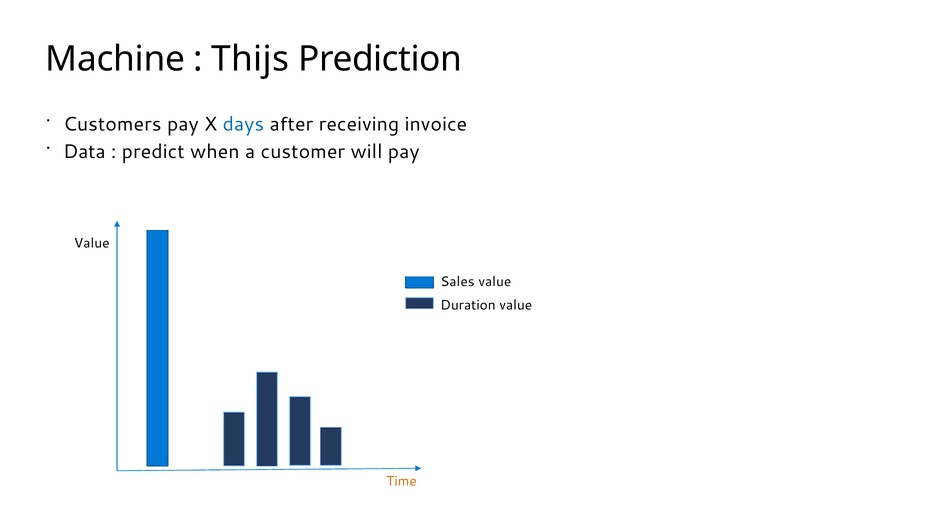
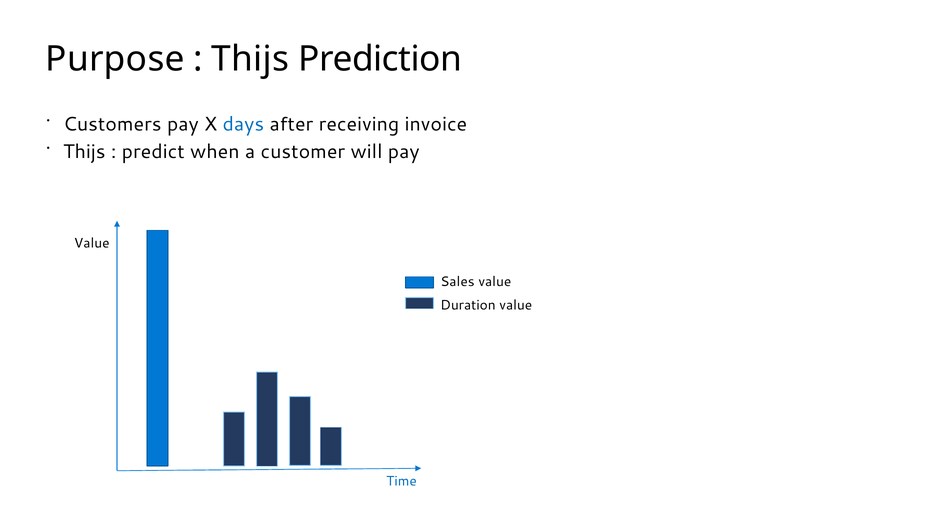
Machine: Machine -> Purpose
Data at (84, 152): Data -> Thijs
Time colour: orange -> blue
